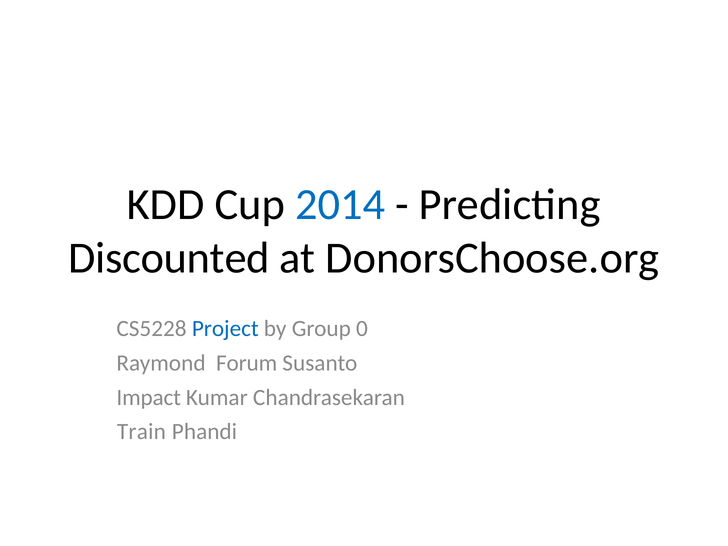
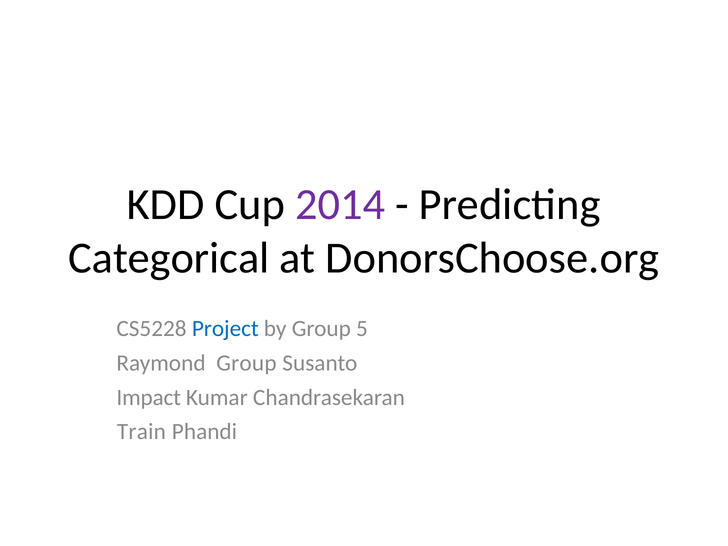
2014 colour: blue -> purple
Discounted: Discounted -> Categorical
0: 0 -> 5
Raymond Forum: Forum -> Group
